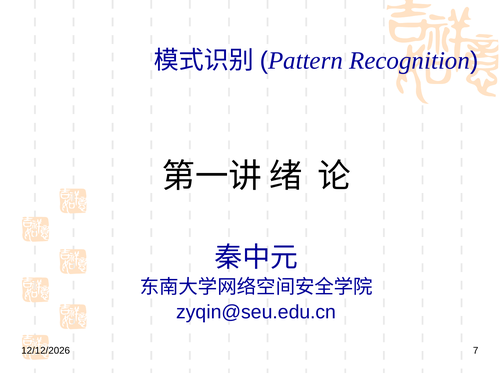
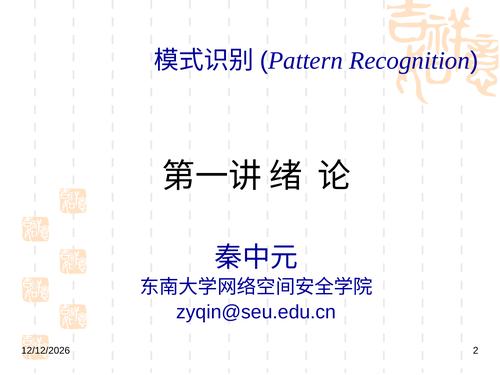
7: 7 -> 2
